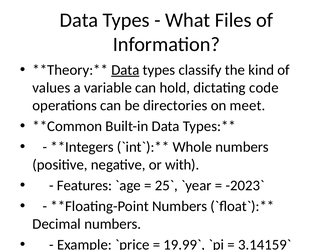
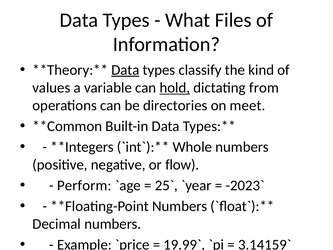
hold underline: none -> present
code: code -> from
or with: with -> flow
Features: Features -> Perform
